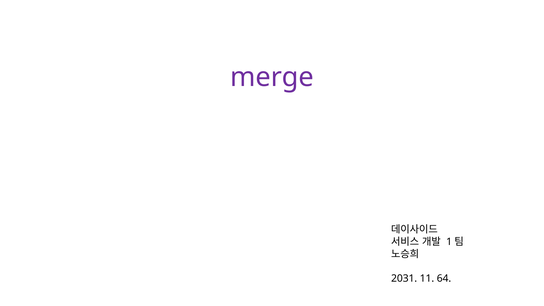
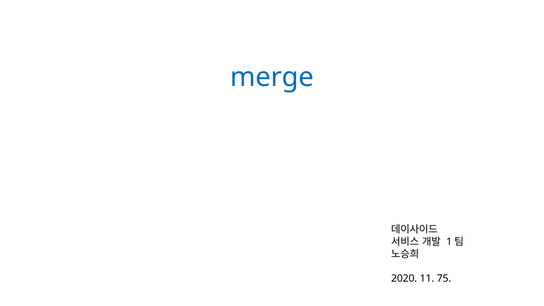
merge colour: purple -> blue
2031: 2031 -> 2020
64: 64 -> 75
